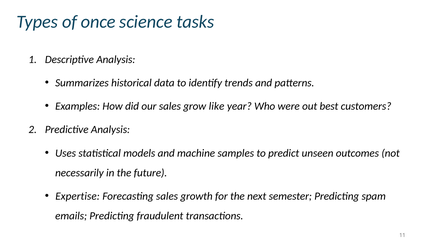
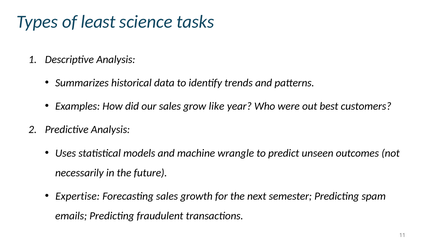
once: once -> least
samples: samples -> wrangle
